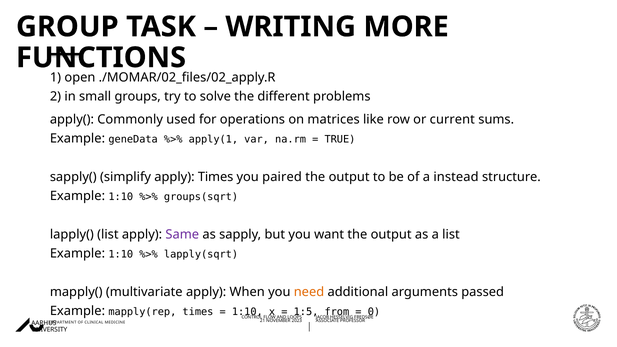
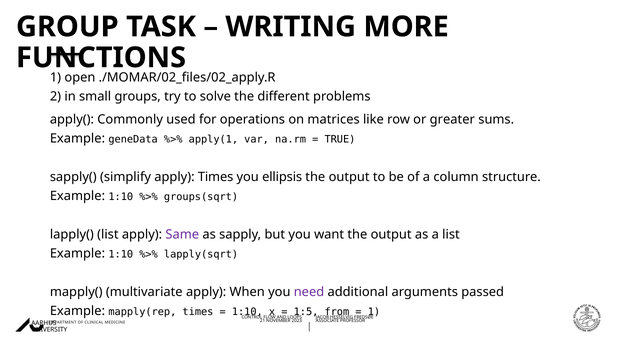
current: current -> greater
paired: paired -> ellipsis
instead: instead -> column
need colour: orange -> purple
0 at (374, 312): 0 -> 1
